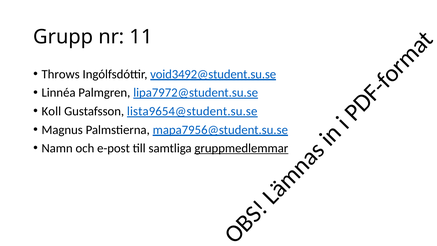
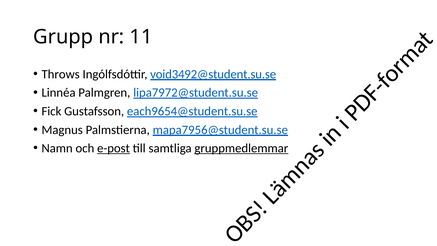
Koll: Koll -> Fick
lista9654@student.su.se: lista9654@student.su.se -> each9654@student.su.se
e-post underline: none -> present
